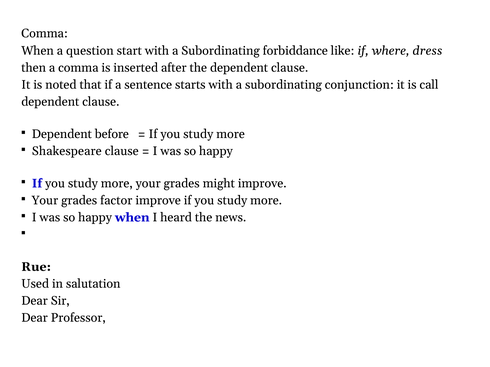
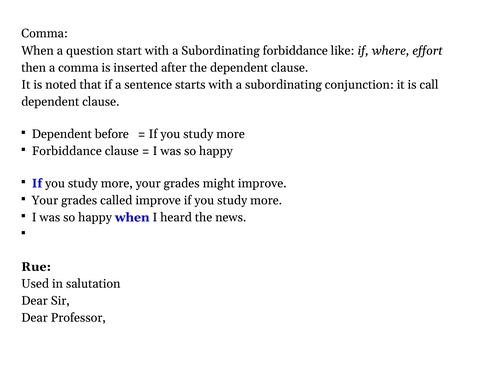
dress: dress -> effort
Shakespeare at (67, 151): Shakespeare -> Forbiddance
factor: factor -> called
